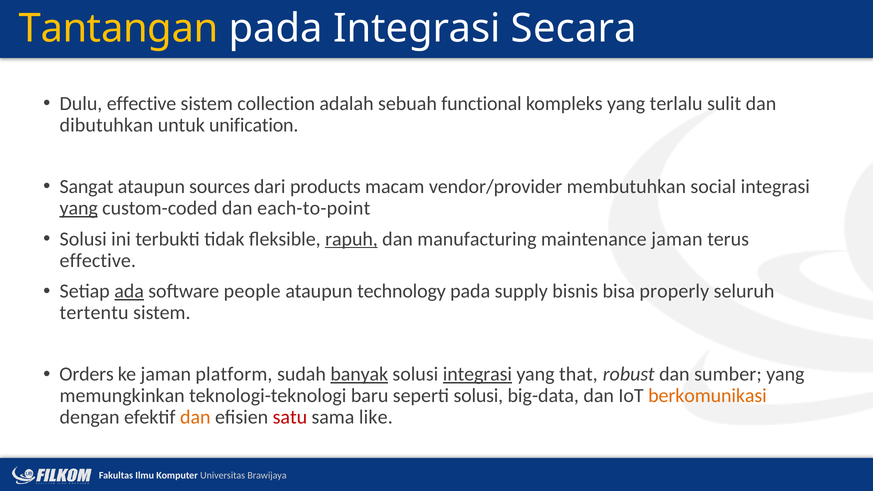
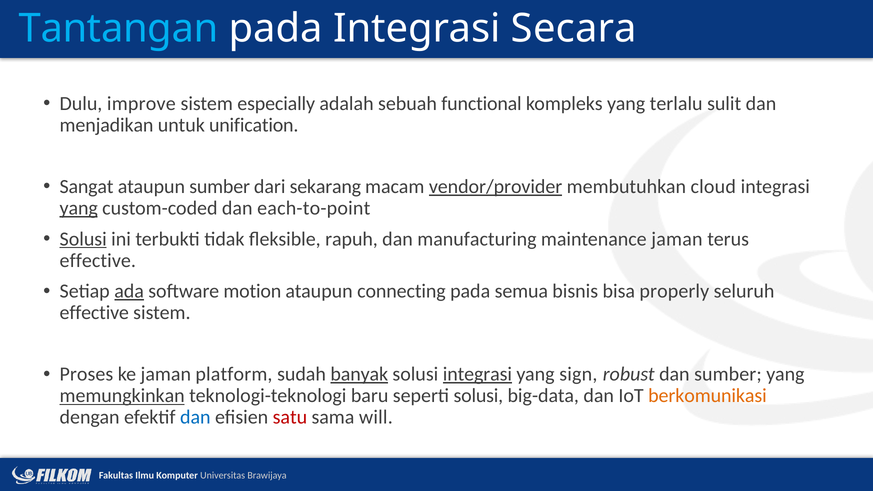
Tantangan colour: yellow -> light blue
Dulu effective: effective -> improve
collection: collection -> especially
dibutuhkan: dibutuhkan -> menjadikan
ataupun sources: sources -> sumber
products: products -> sekarang
vendor/provider underline: none -> present
social: social -> cloud
Solusi at (83, 239) underline: none -> present
rapuh underline: present -> none
people: people -> motion
technology: technology -> connecting
supply: supply -> semua
tertentu at (94, 313): tertentu -> effective
Orders: Orders -> Proses
that: that -> sign
memungkinkan underline: none -> present
dan at (195, 417) colour: orange -> blue
like: like -> will
